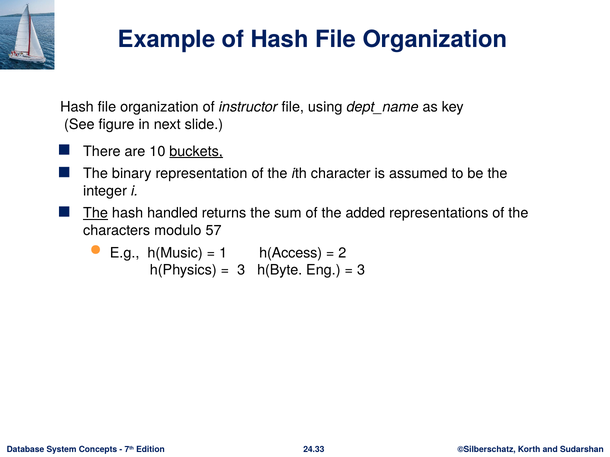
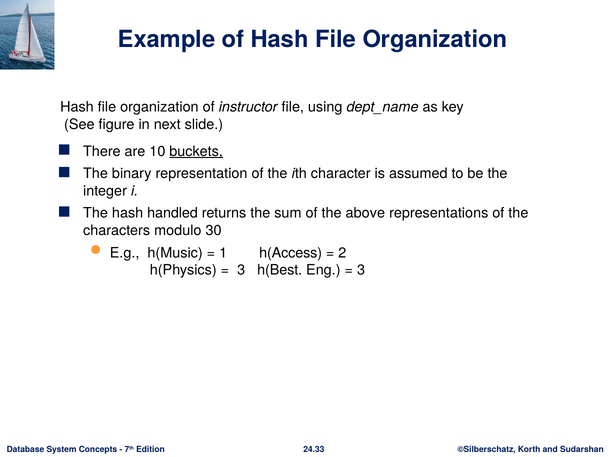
The at (96, 213) underline: present -> none
added: added -> above
57: 57 -> 30
h(Byte: h(Byte -> h(Best
